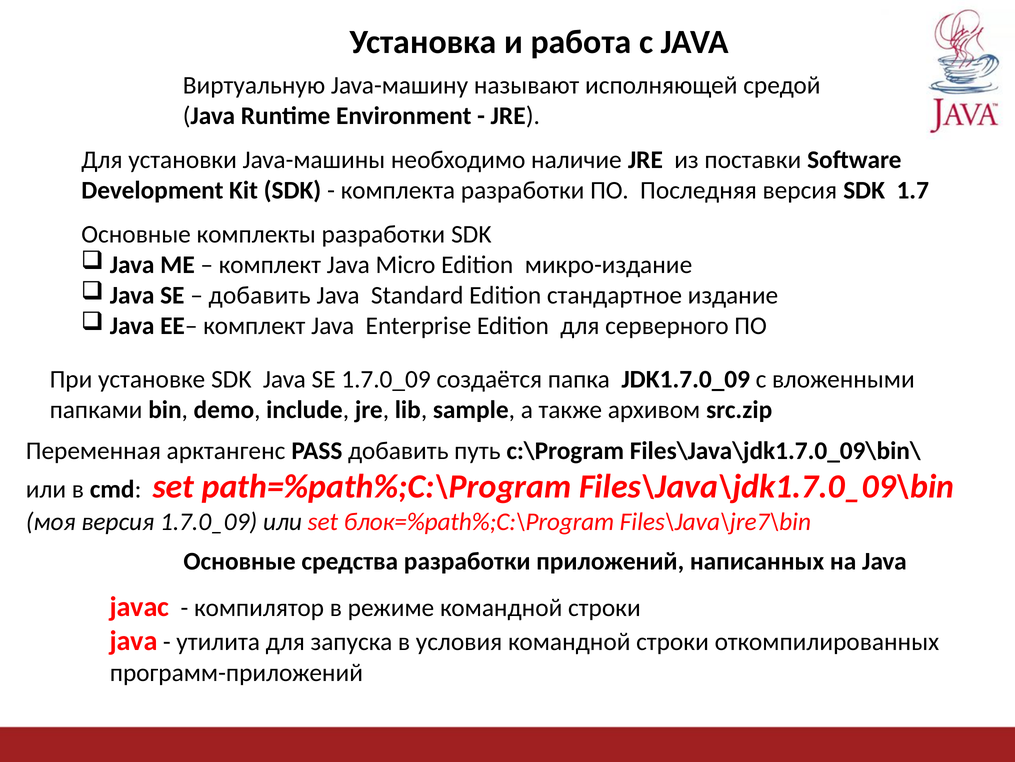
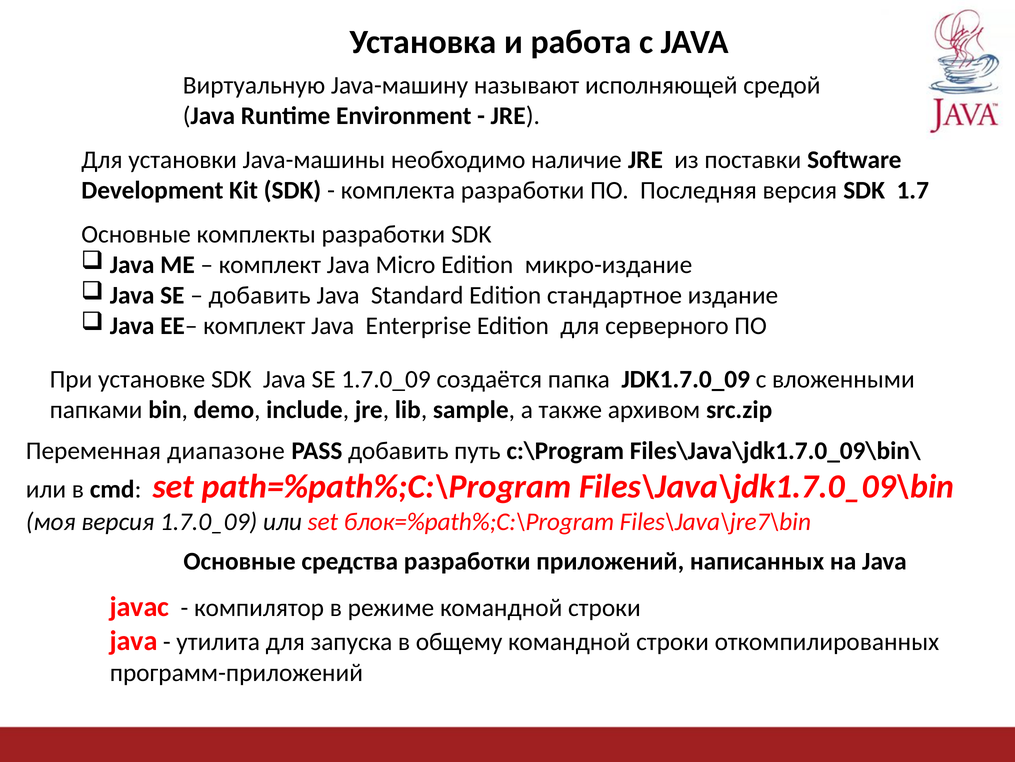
арктангенс: арктангенс -> диапазоне
условия: условия -> общему
